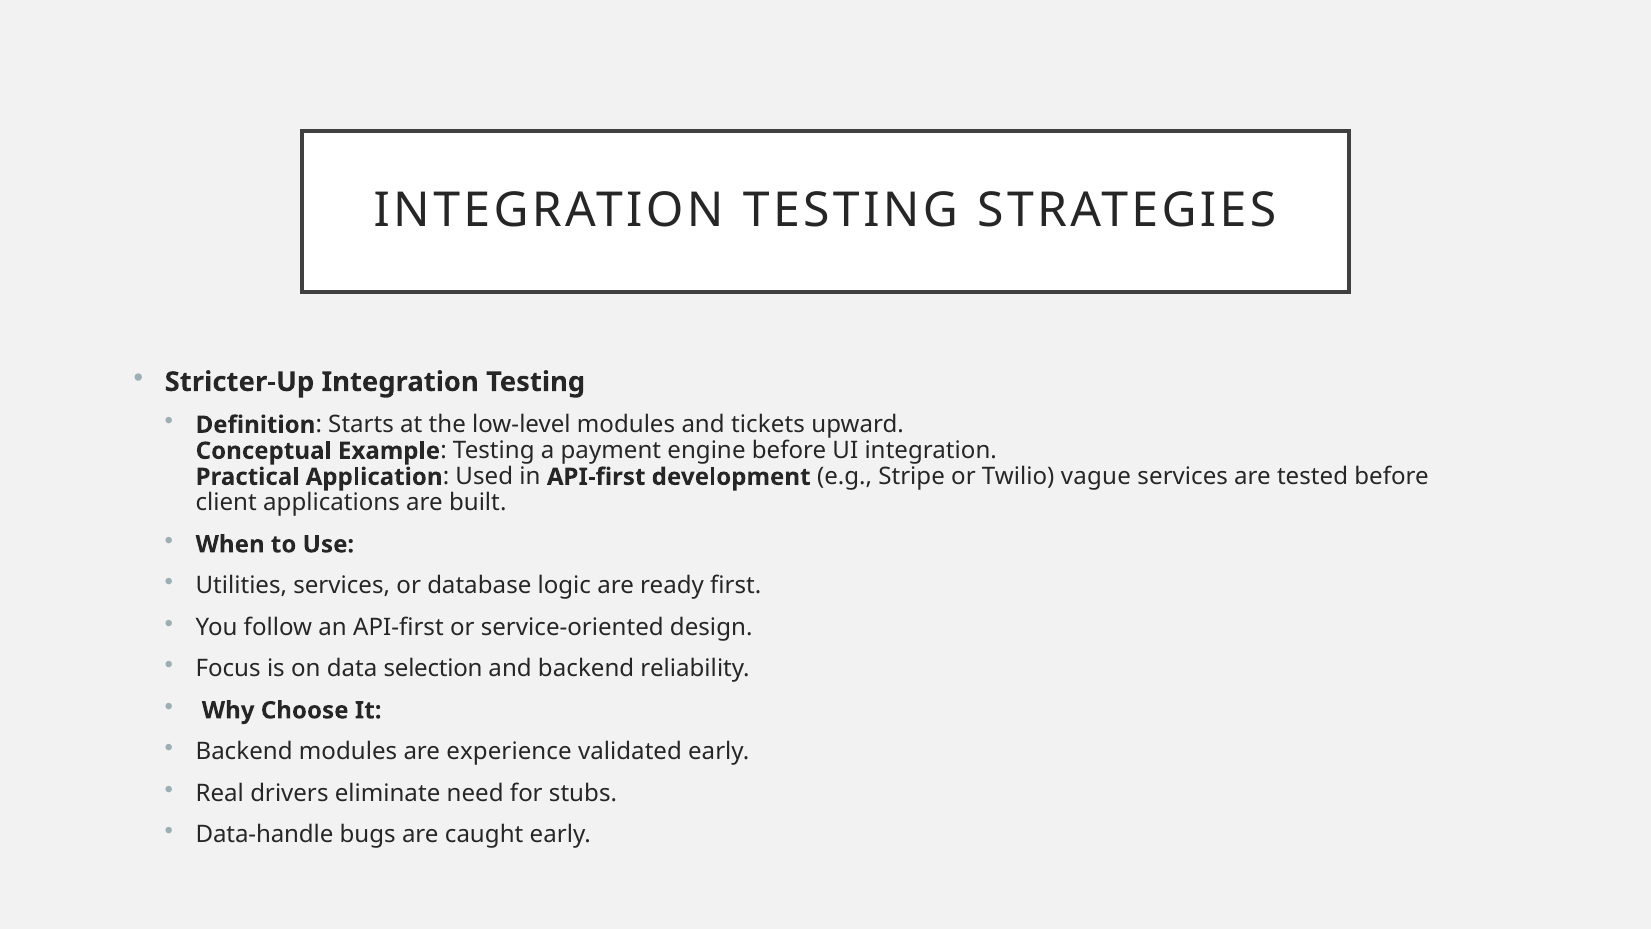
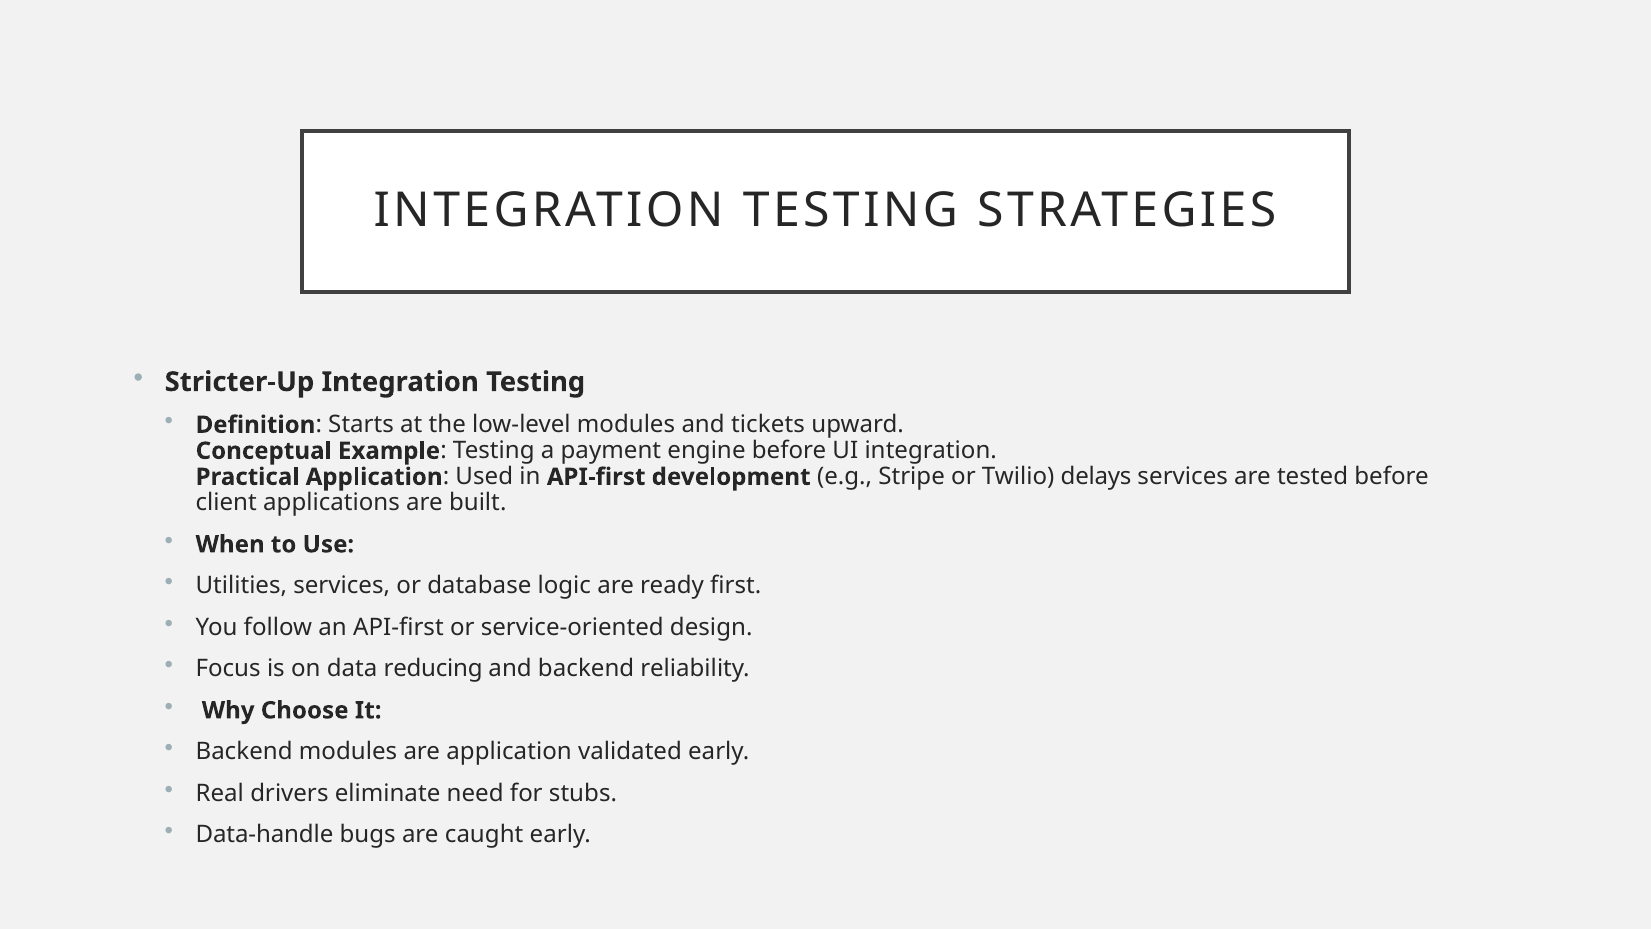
vague: vague -> delays
selection: selection -> reducing
are experience: experience -> application
